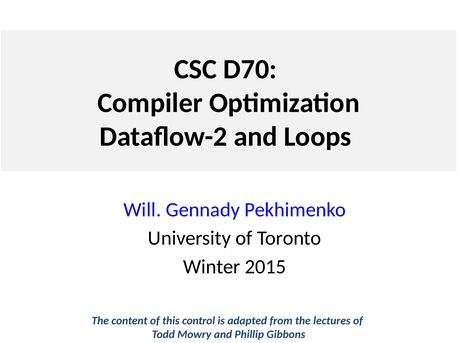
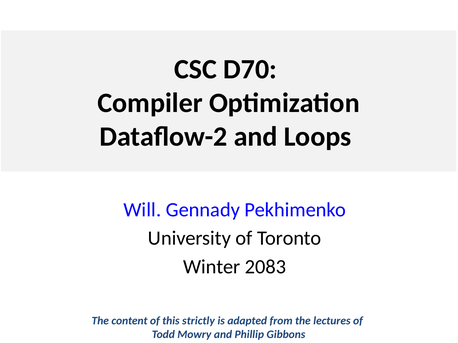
2015: 2015 -> 2083
control: control -> strictly
